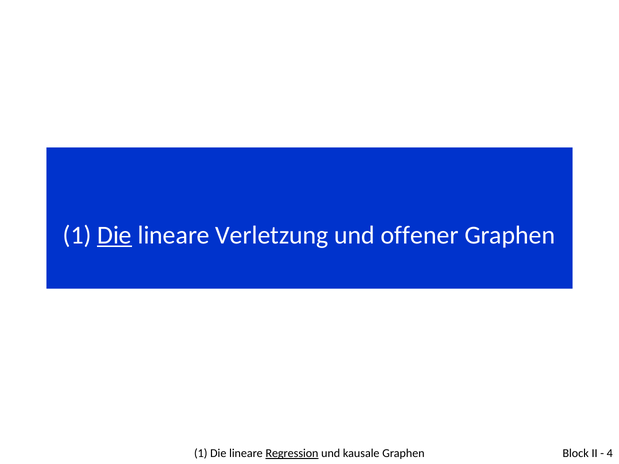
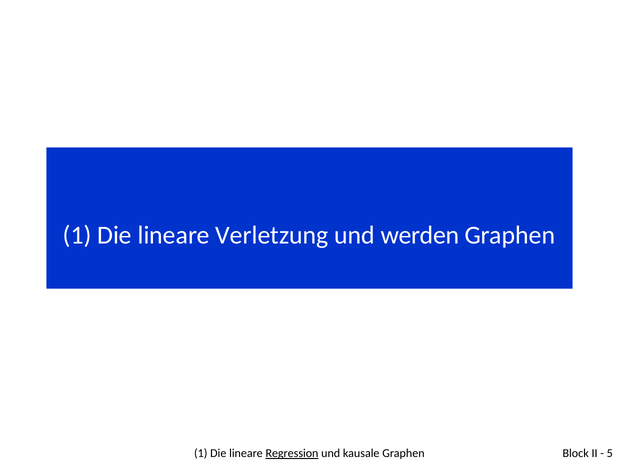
Die at (115, 235) underline: present -> none
offener: offener -> werden
4: 4 -> 5
